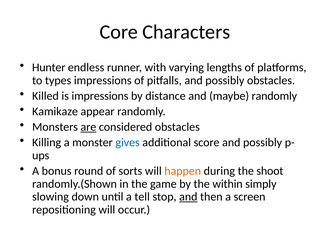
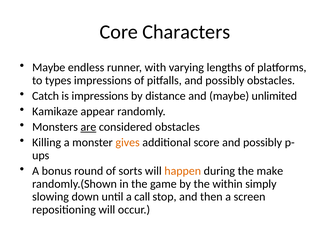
Hunter at (49, 67): Hunter -> Maybe
Killed: Killed -> Catch
maybe randomly: randomly -> unlimited
gives colour: blue -> orange
shoot: shoot -> make
tell: tell -> call
and at (188, 196) underline: present -> none
